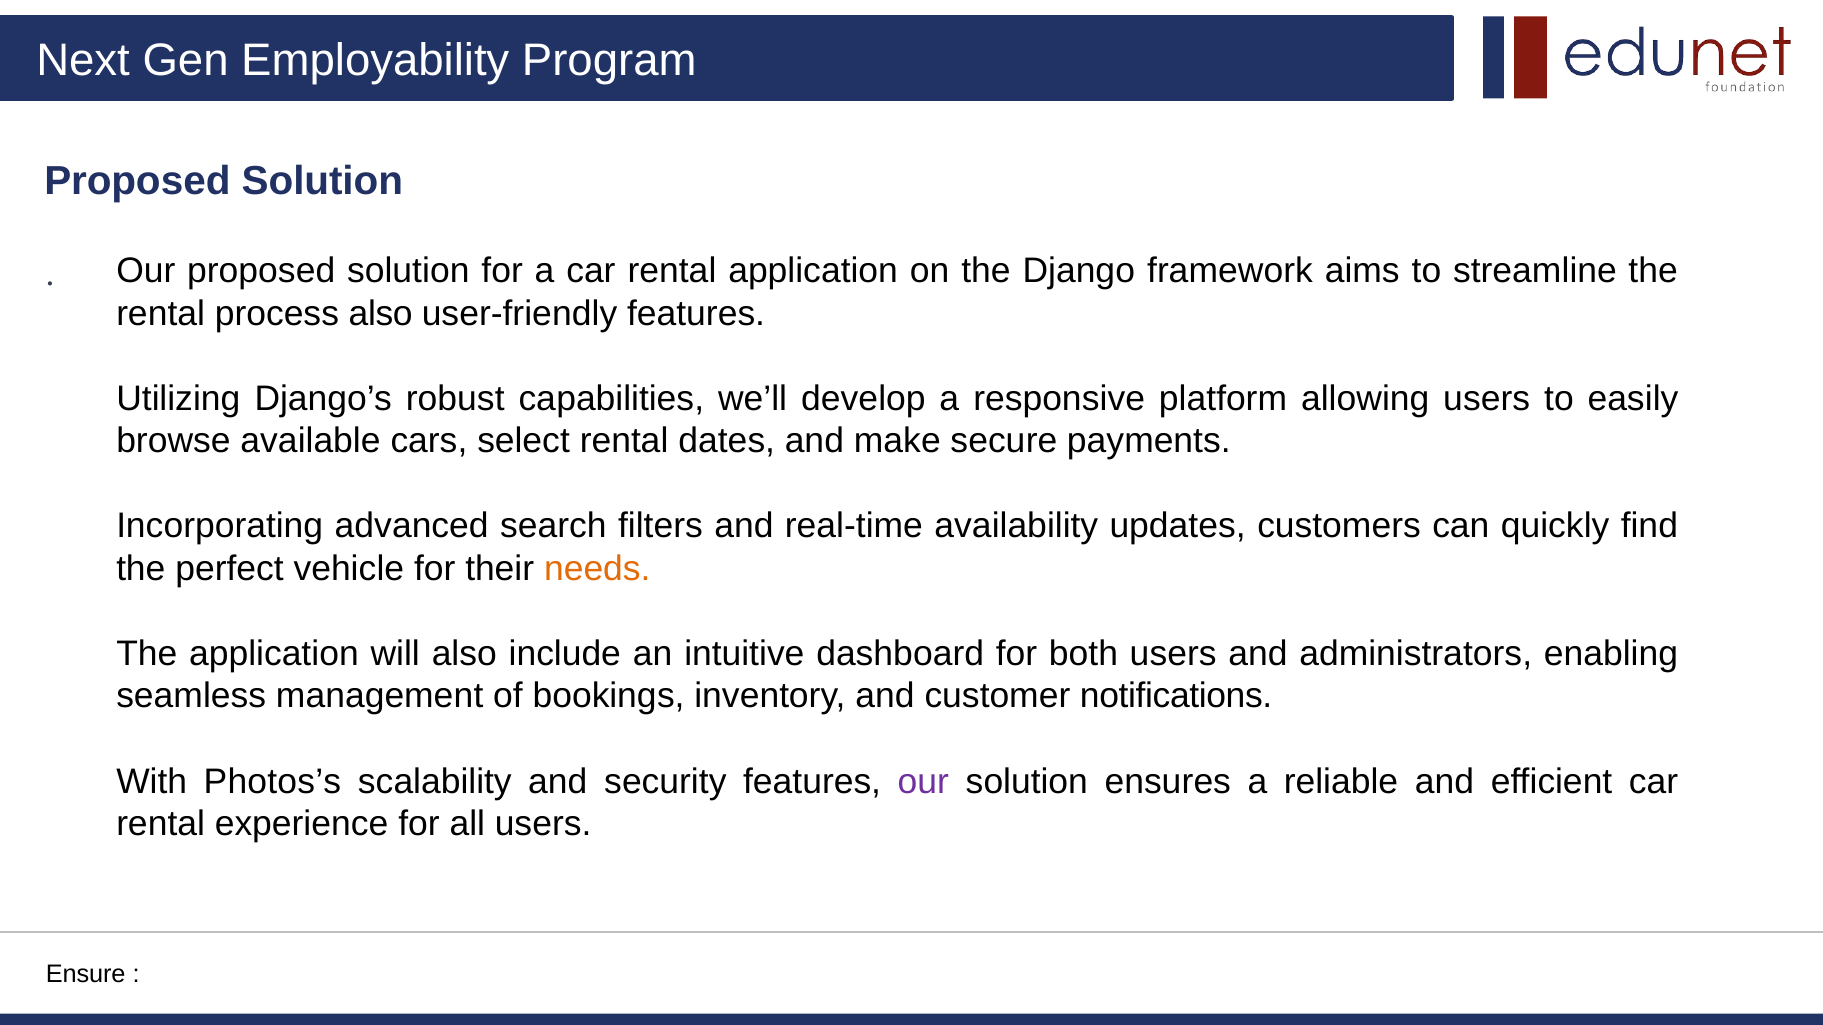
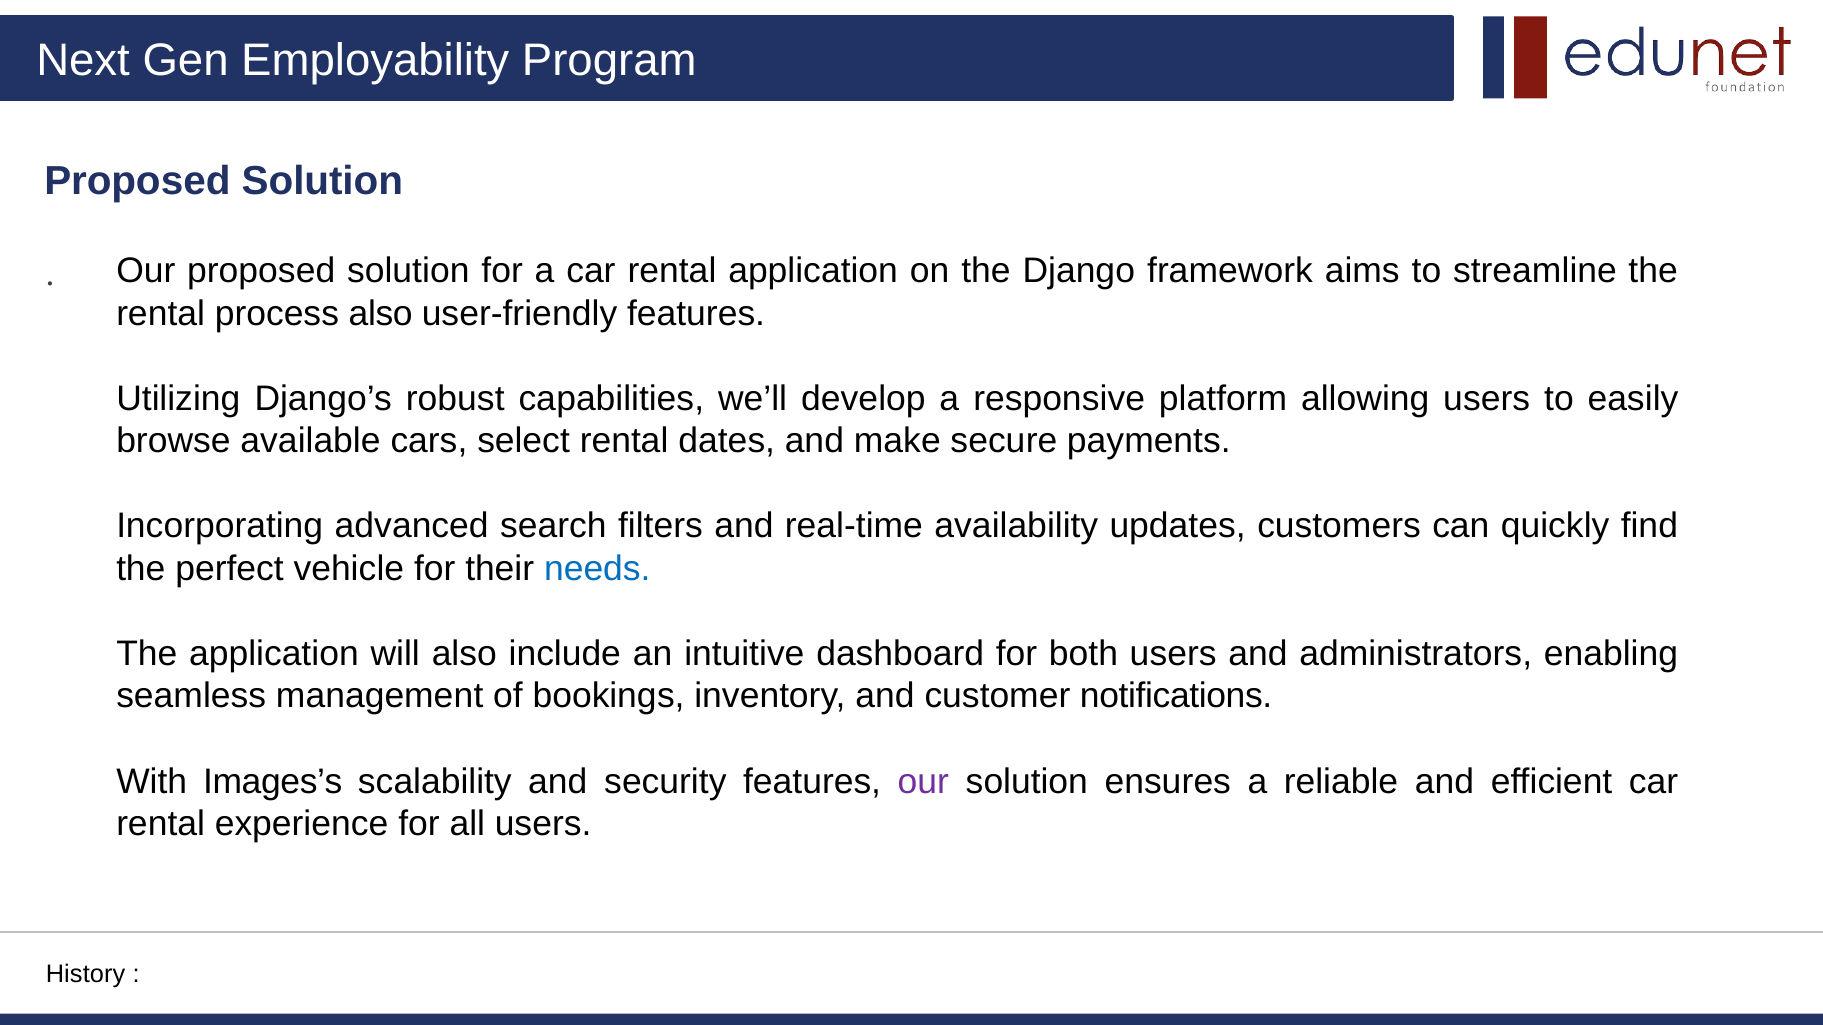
needs colour: orange -> blue
Photos’s: Photos’s -> Images’s
Ensure: Ensure -> History
